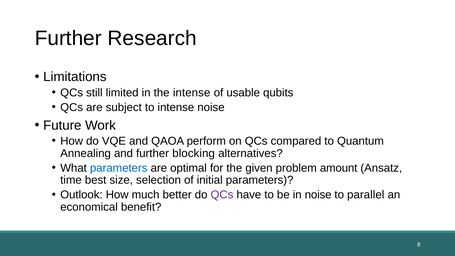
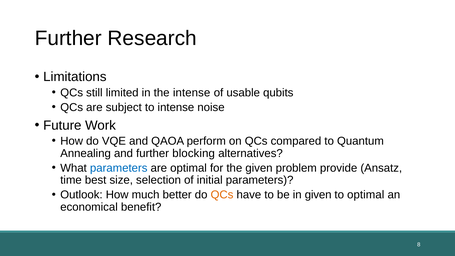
amount: amount -> provide
QCs at (222, 195) colour: purple -> orange
in noise: noise -> given
to parallel: parallel -> optimal
